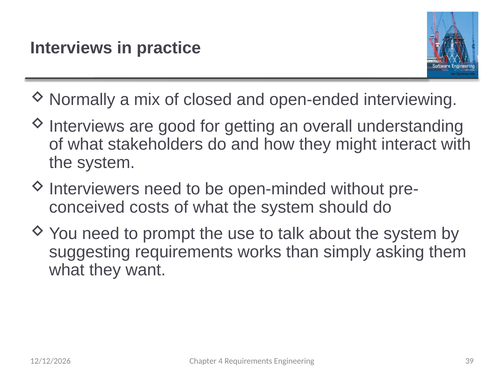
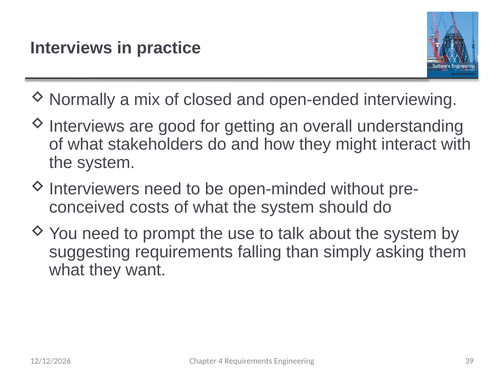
works: works -> falling
